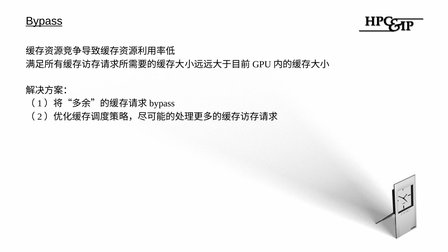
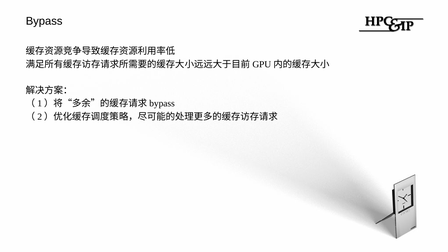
Bypass underline: present -> none
